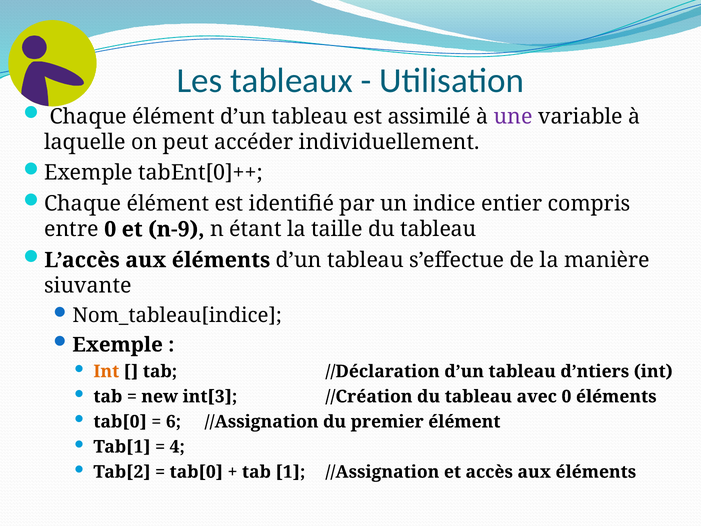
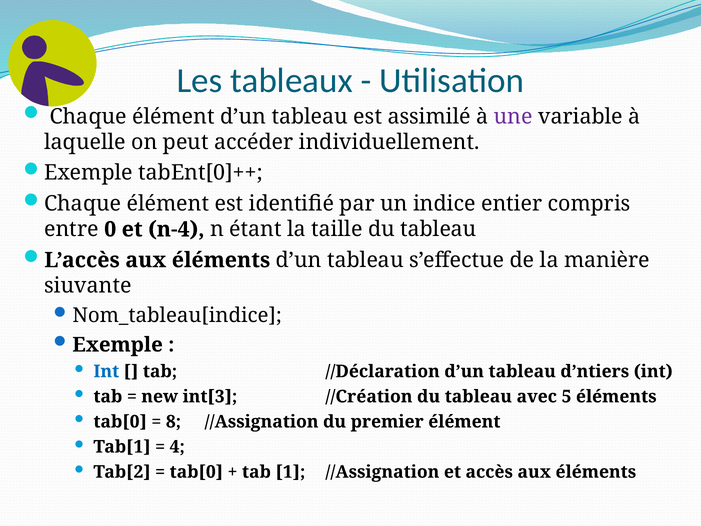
n-9: n-9 -> n-4
Int at (106, 371) colour: orange -> blue
avec 0: 0 -> 5
6: 6 -> 8
